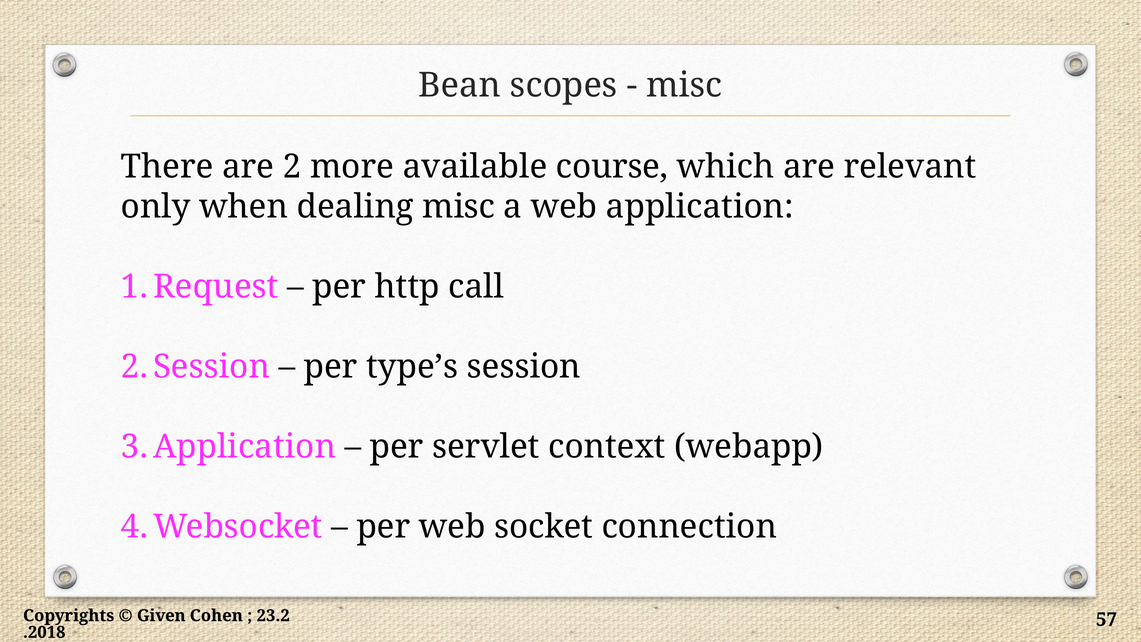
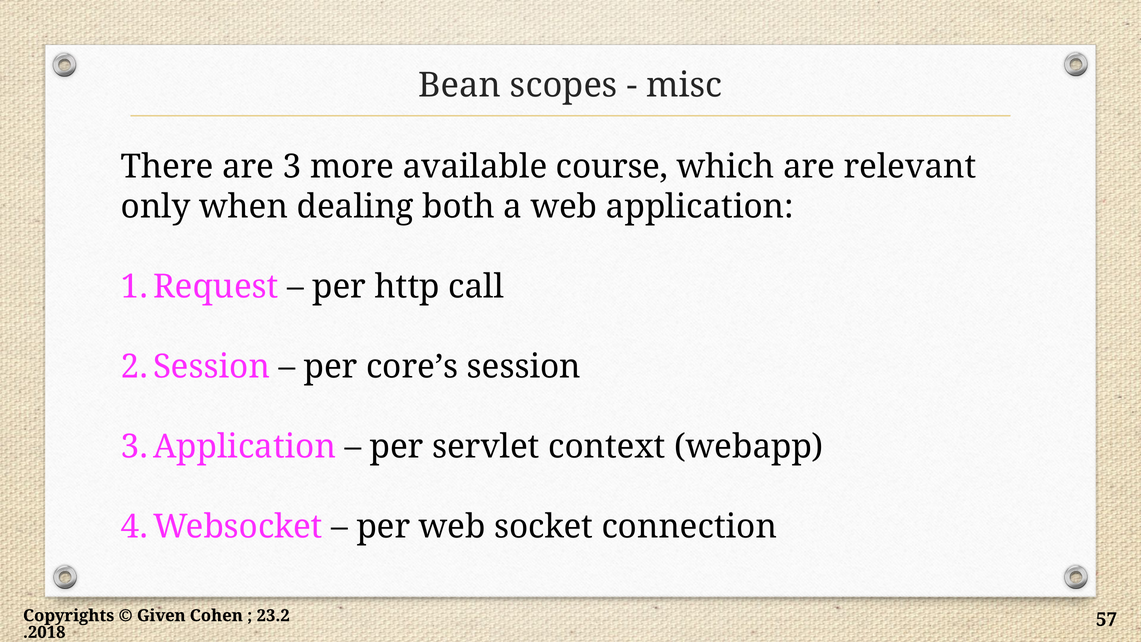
2: 2 -> 3
dealing misc: misc -> both
type’s: type’s -> core’s
